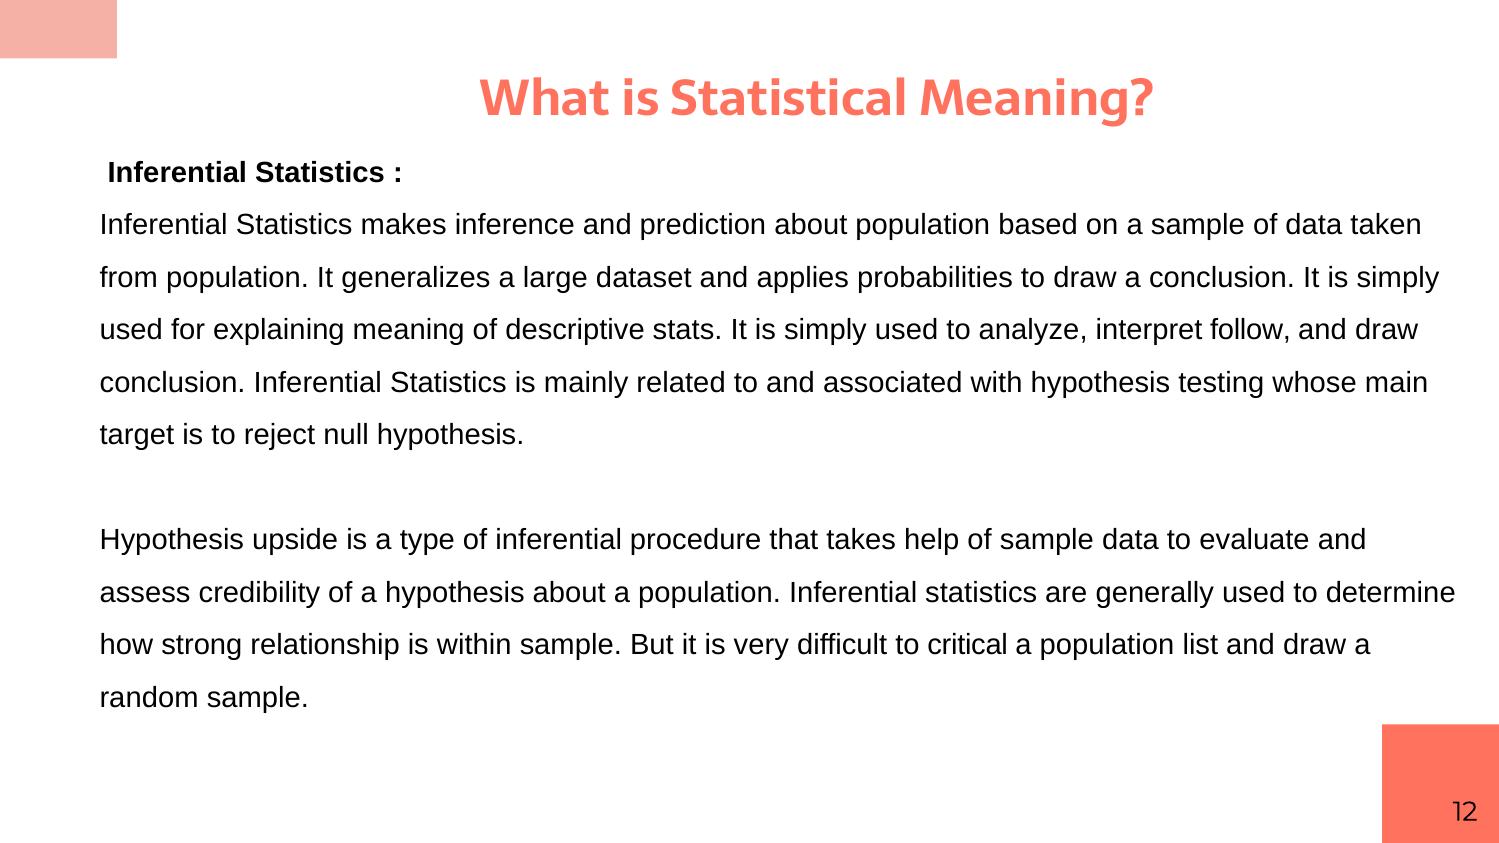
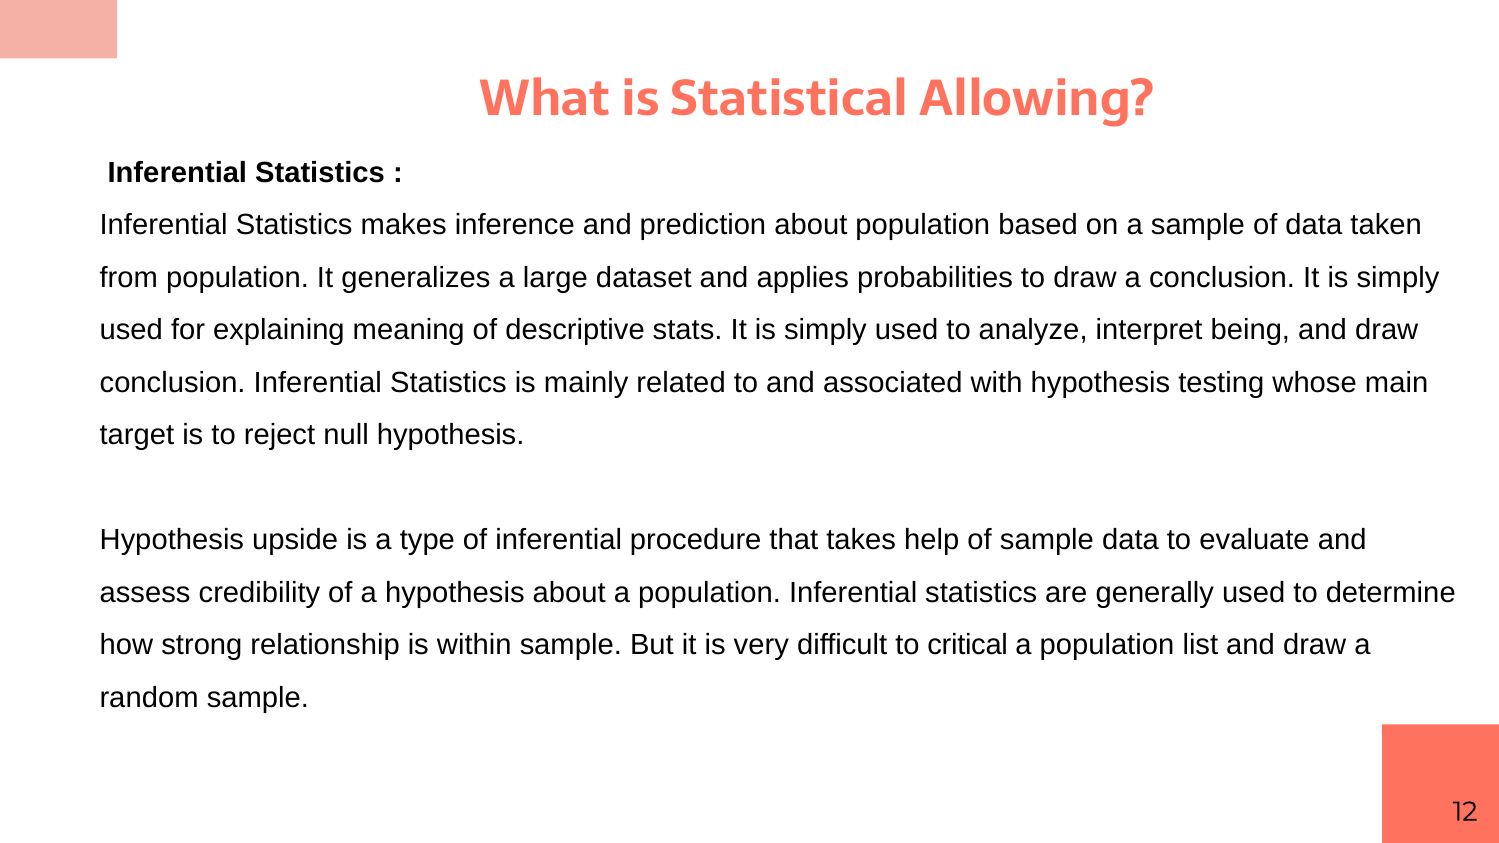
Statistical Meaning: Meaning -> Allowing
follow: follow -> being
